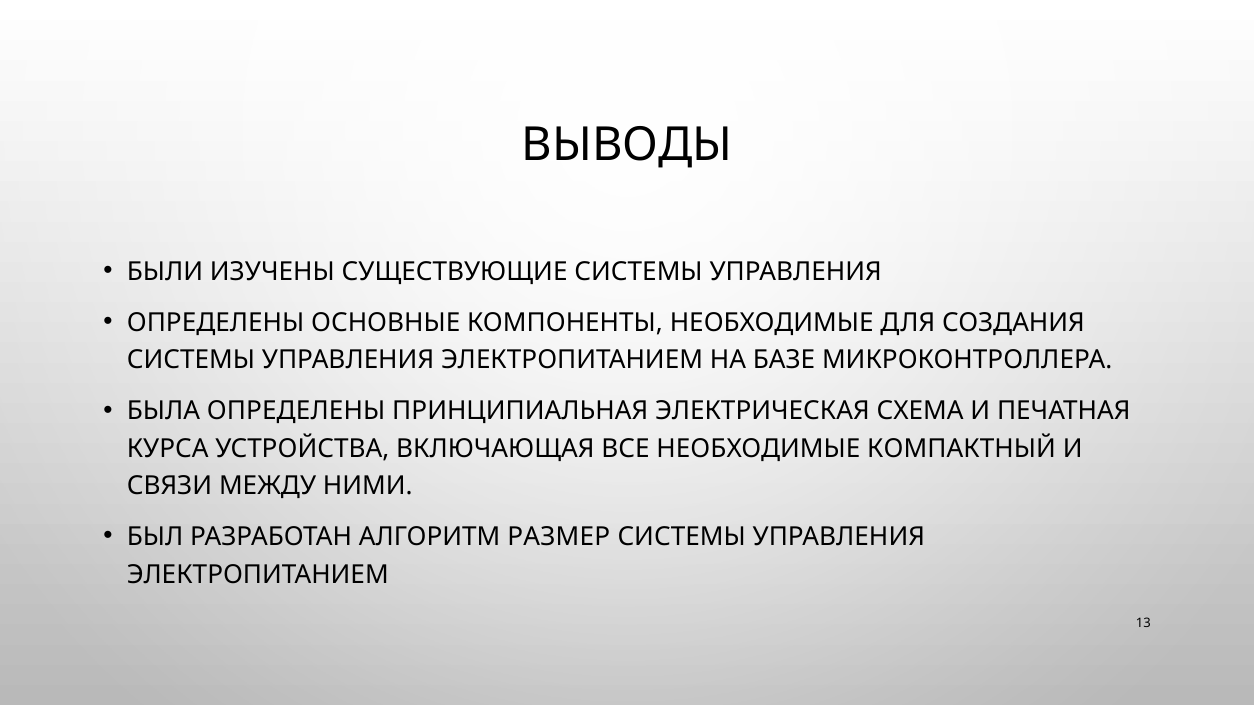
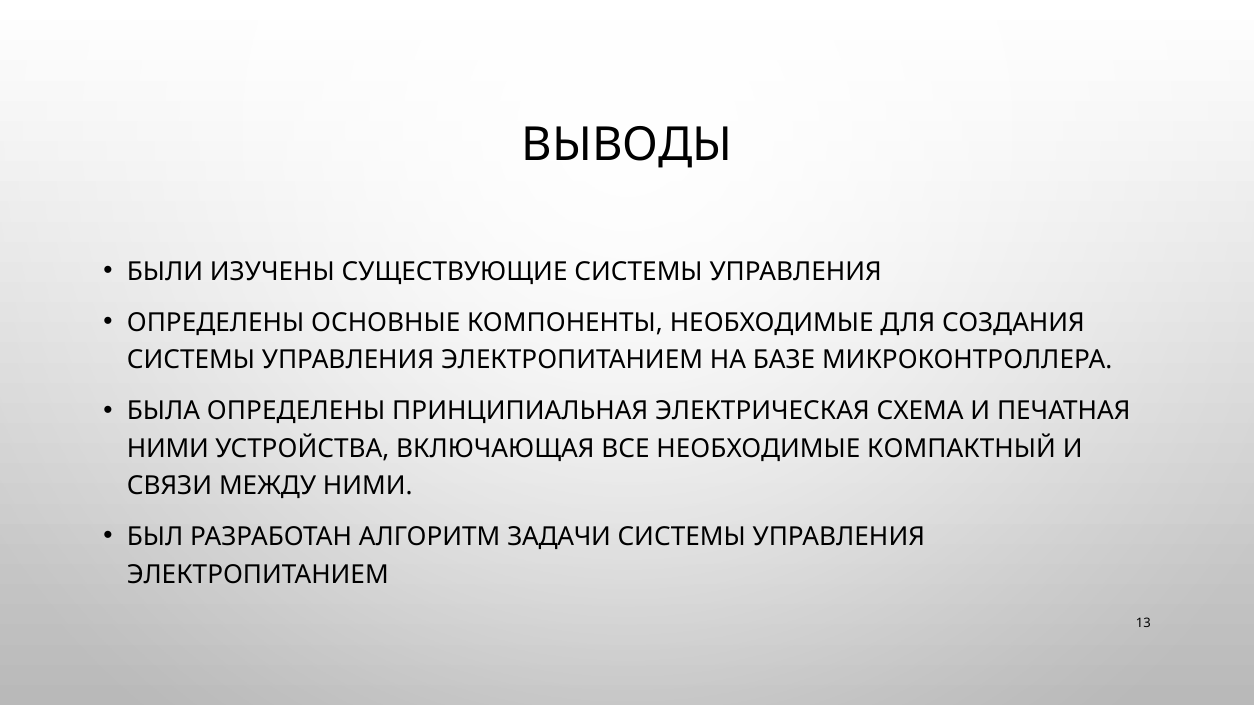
КУРСА at (168, 449): КУРСА -> НИМИ
РАЗМЕР: РАЗМЕР -> ЗАДАЧИ
